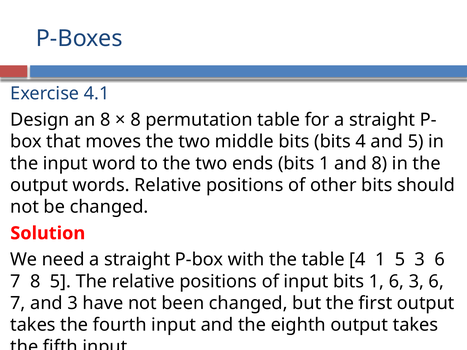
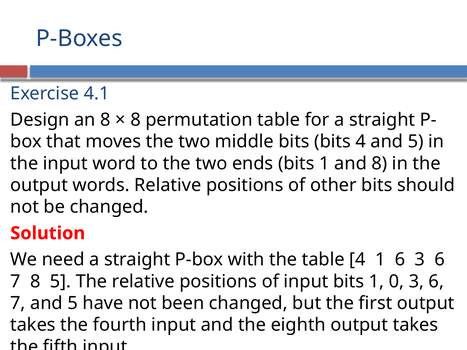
1 5: 5 -> 6
1 6: 6 -> 0
7 and 3: 3 -> 5
